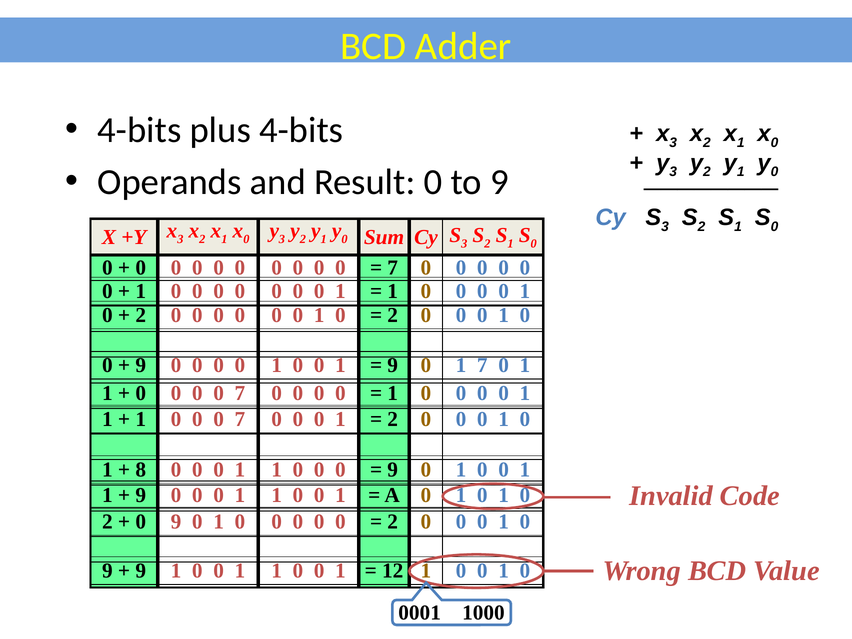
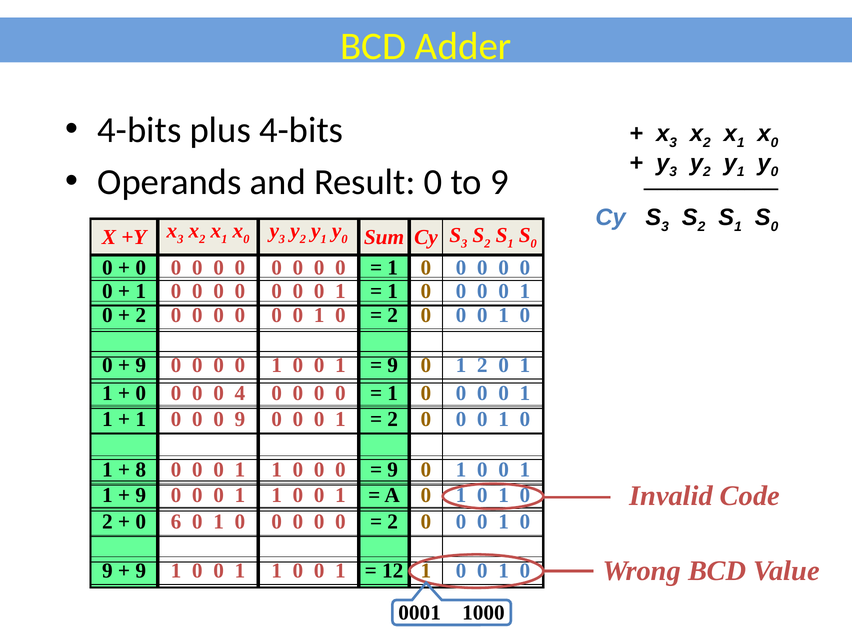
7 at (393, 268): 7 -> 1
1 7: 7 -> 2
7 at (240, 393): 7 -> 4
7 at (240, 419): 7 -> 9
9 at (176, 522): 9 -> 6
